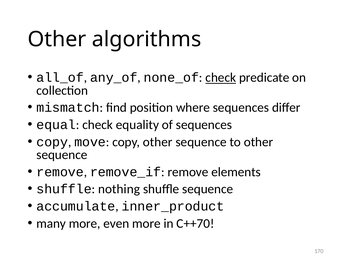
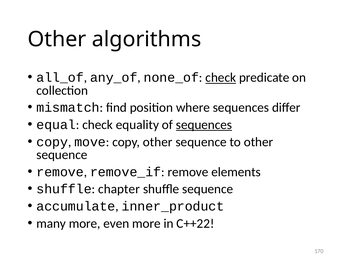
sequences at (204, 125) underline: none -> present
nothing: nothing -> chapter
C++70: C++70 -> C++22
